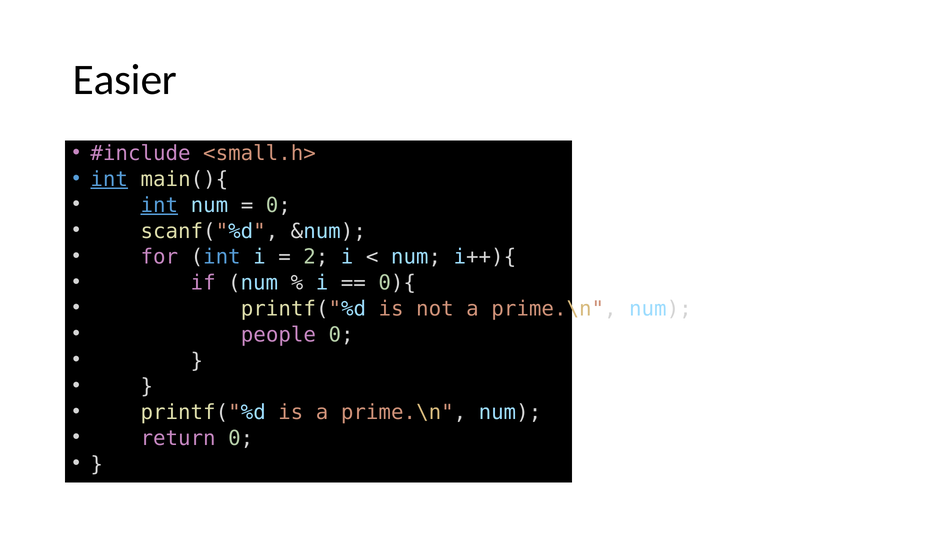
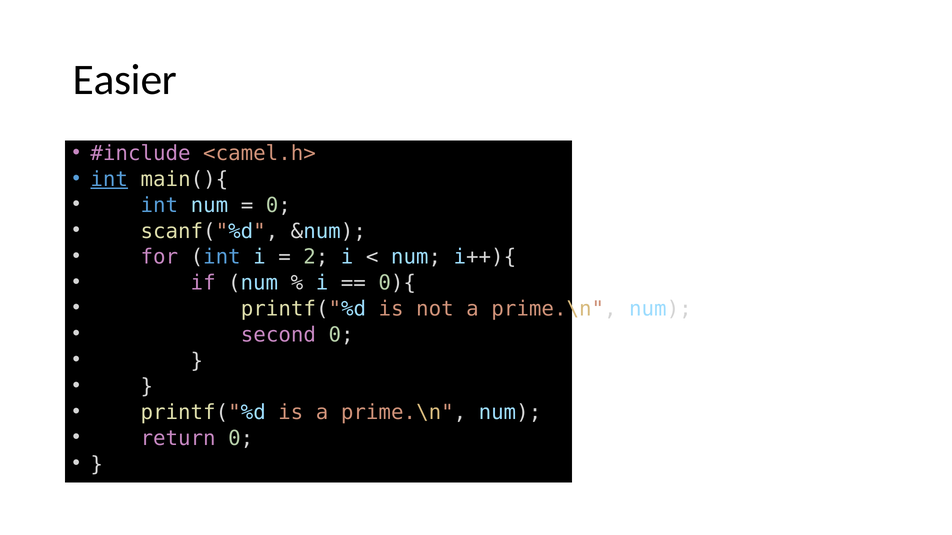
<small.h>: <small.h> -> <camel.h>
int at (159, 205) underline: present -> none
people: people -> second
